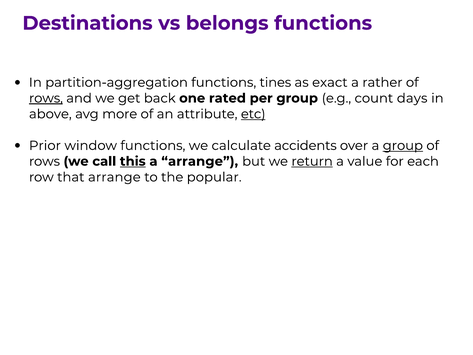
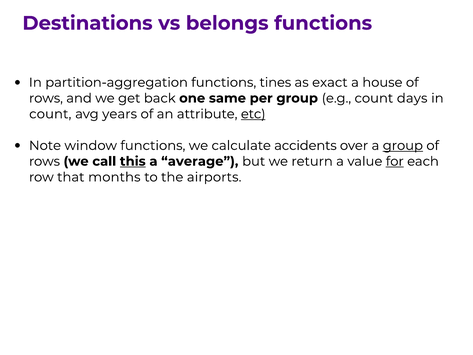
rather: rather -> house
rows at (46, 98) underline: present -> none
rated: rated -> same
above at (50, 114): above -> count
more: more -> years
Prior: Prior -> Note
a arrange: arrange -> average
return underline: present -> none
for underline: none -> present
that arrange: arrange -> months
popular: popular -> airports
